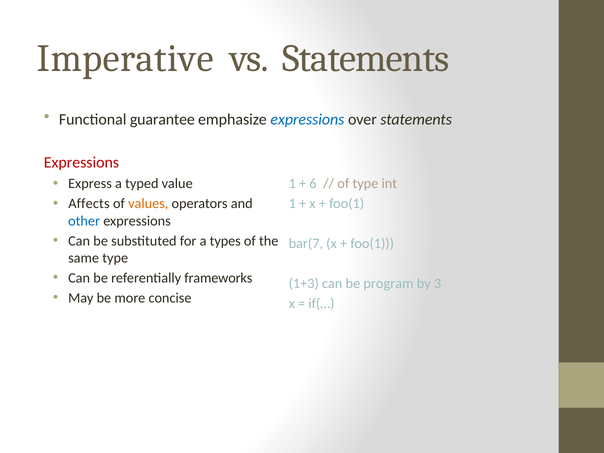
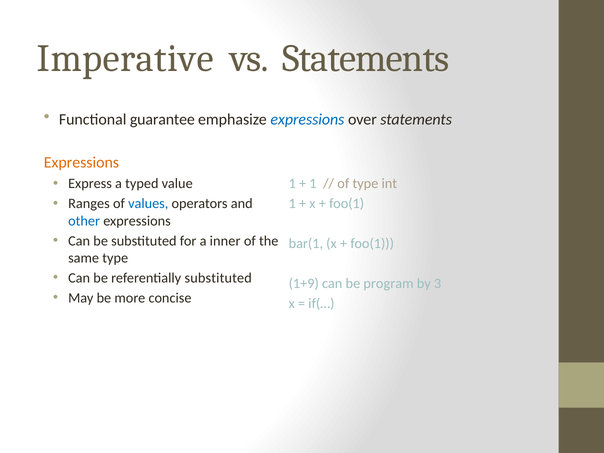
Expressions at (81, 162) colour: red -> orange
6 at (313, 184): 6 -> 1
Affects: Affects -> Ranges
values colour: orange -> blue
types: types -> inner
bar(7: bar(7 -> bar(1
referentially frameworks: frameworks -> substituted
1+3: 1+3 -> 1+9
